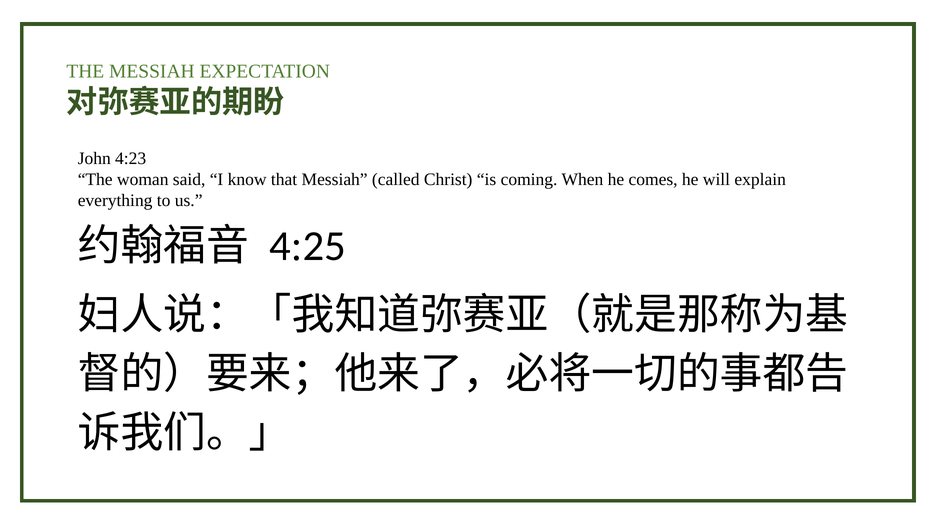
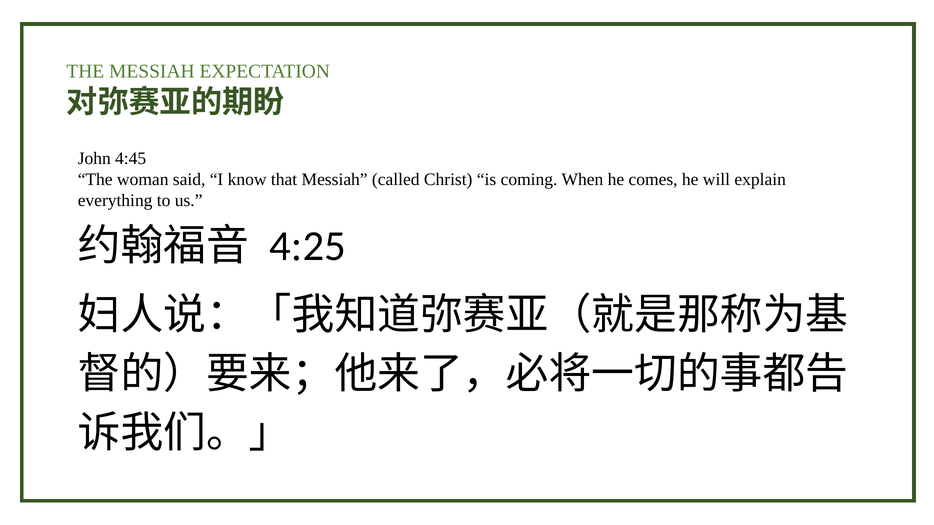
4:23: 4:23 -> 4:45
